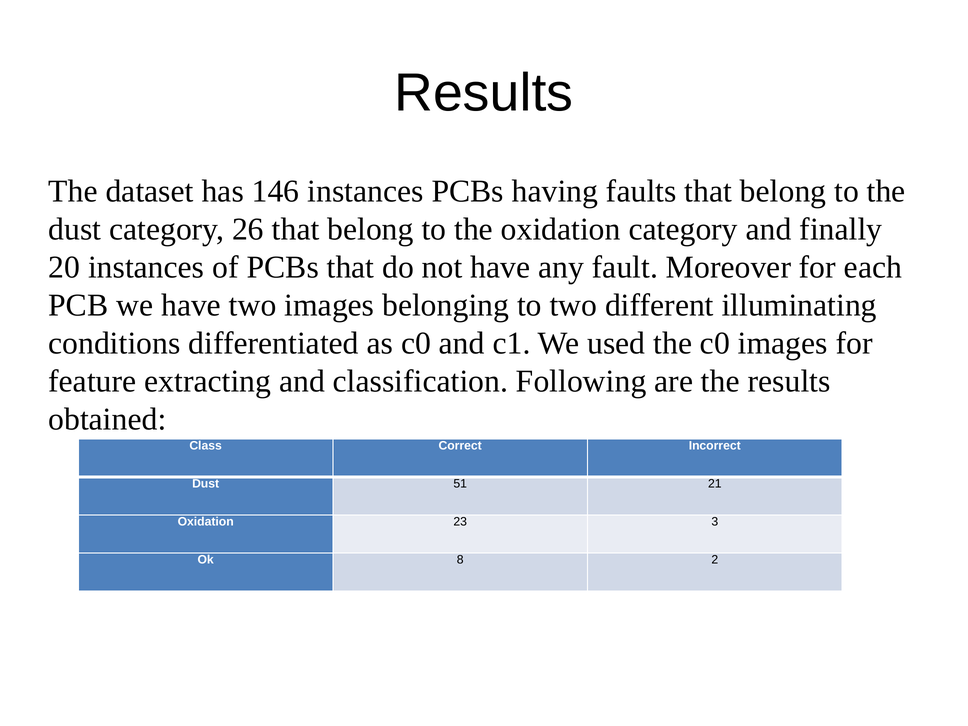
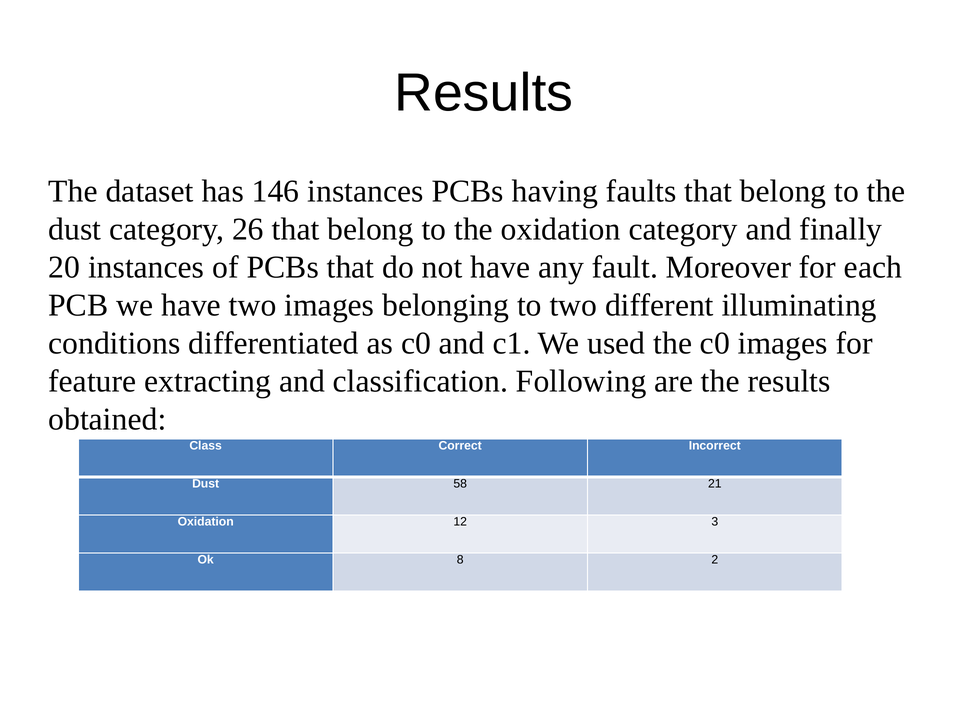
51: 51 -> 58
23: 23 -> 12
